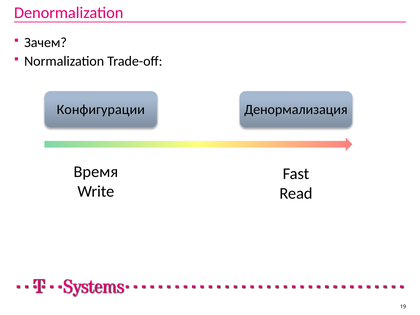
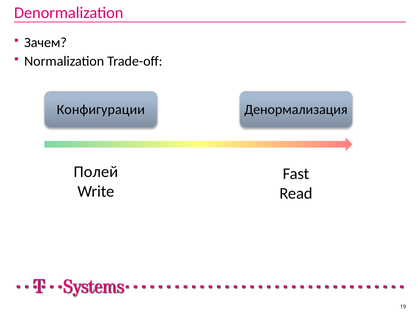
Время: Время -> Полей
